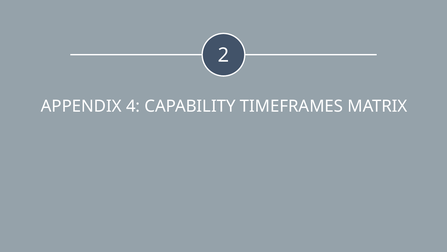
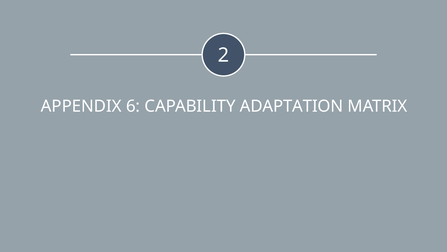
4: 4 -> 6
TIMEFRAMES: TIMEFRAMES -> ADAPTATION
